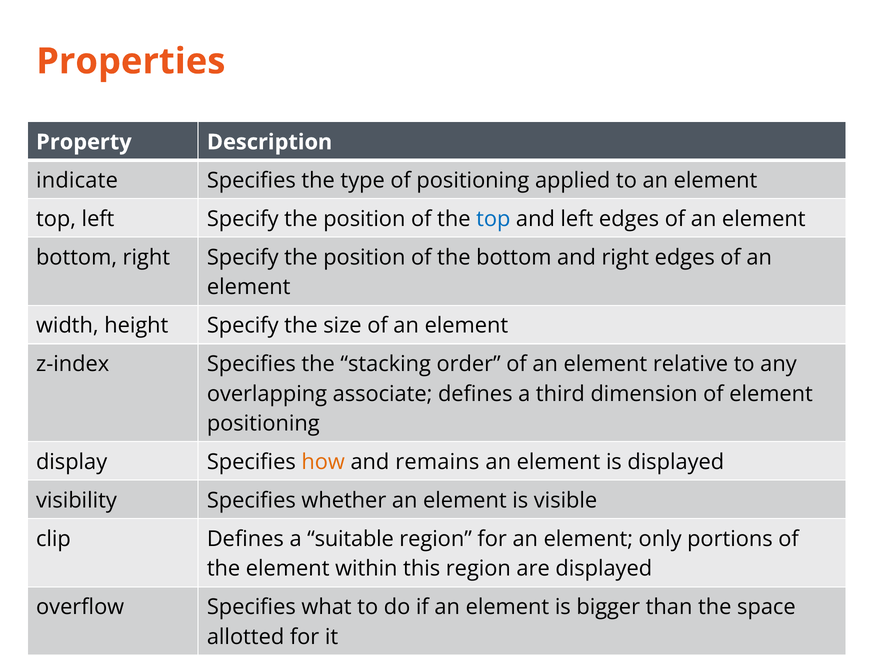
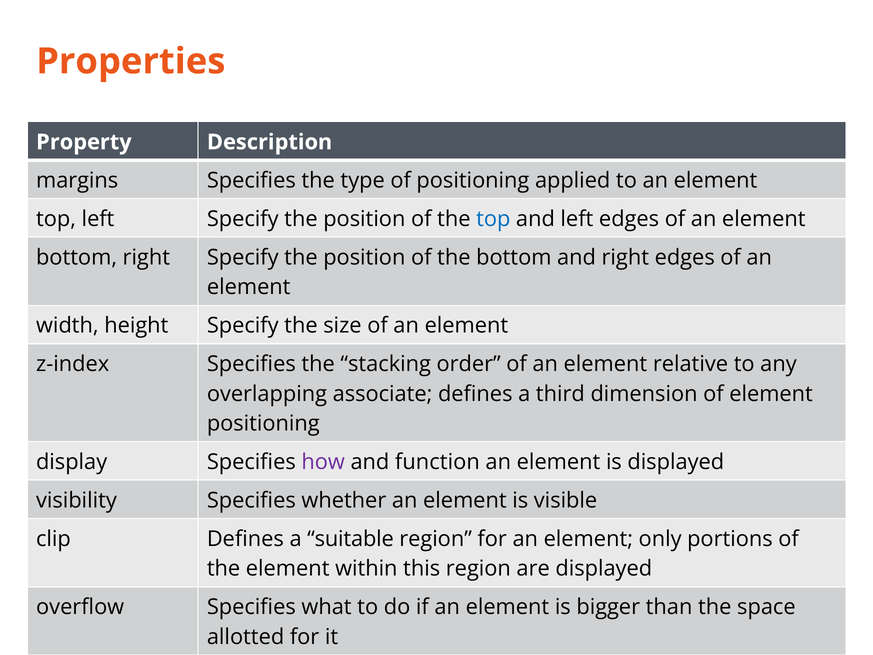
indicate: indicate -> margins
how colour: orange -> purple
remains: remains -> function
